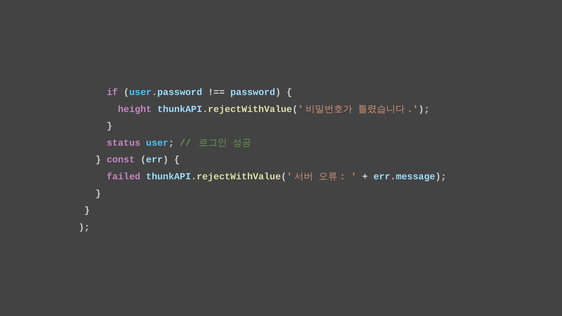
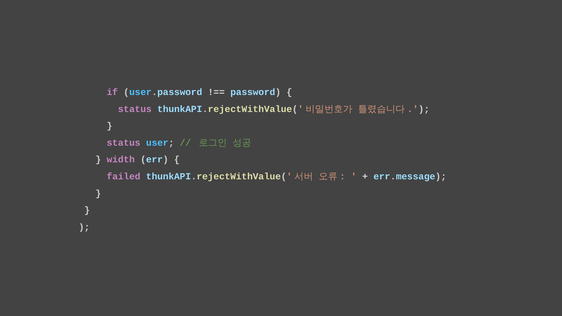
height at (135, 109): height -> status
const: const -> width
